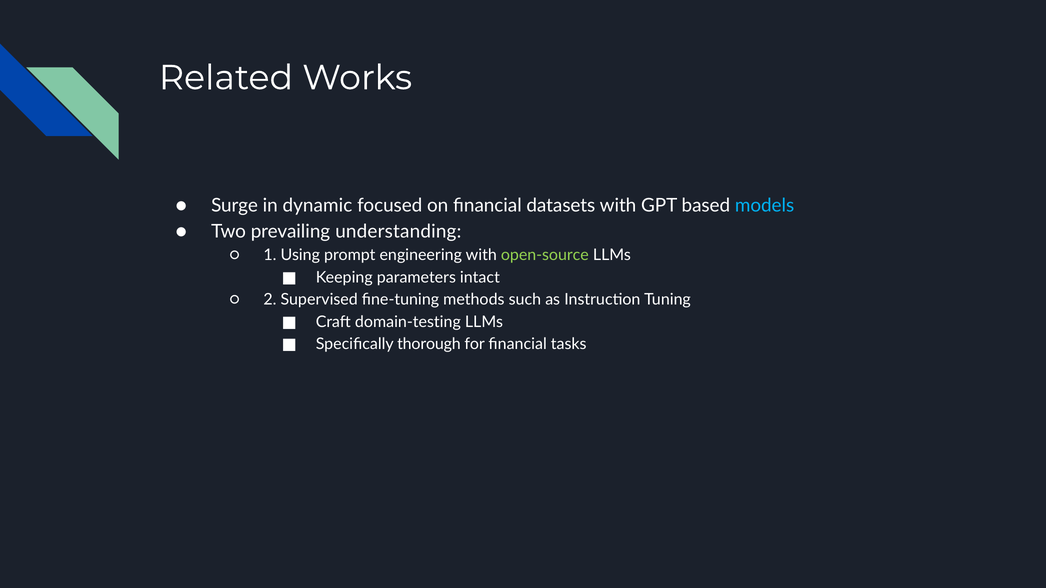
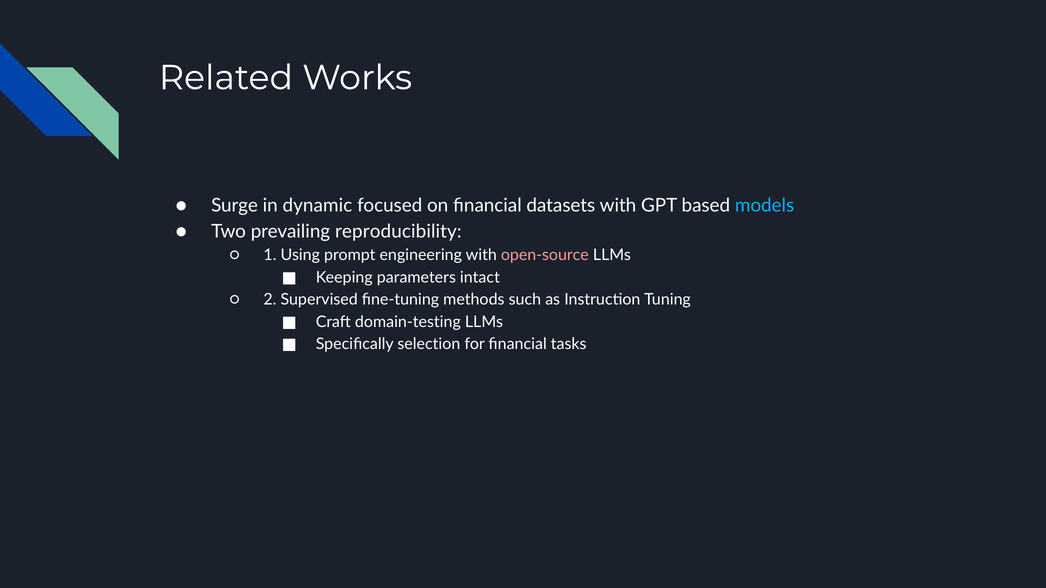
understanding: understanding -> reproducibility
open-source colour: light green -> pink
thorough: thorough -> selection
